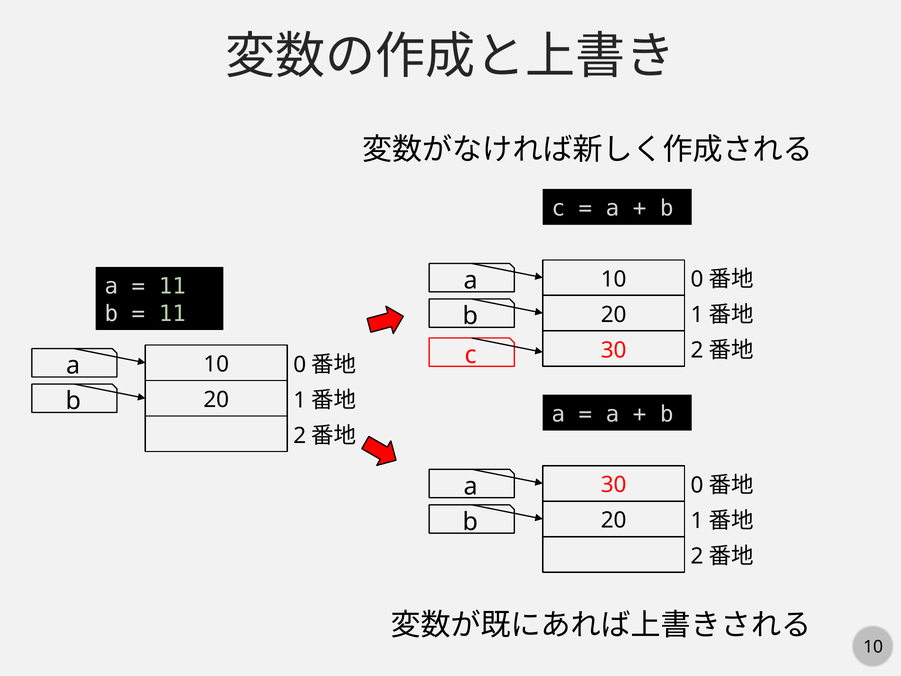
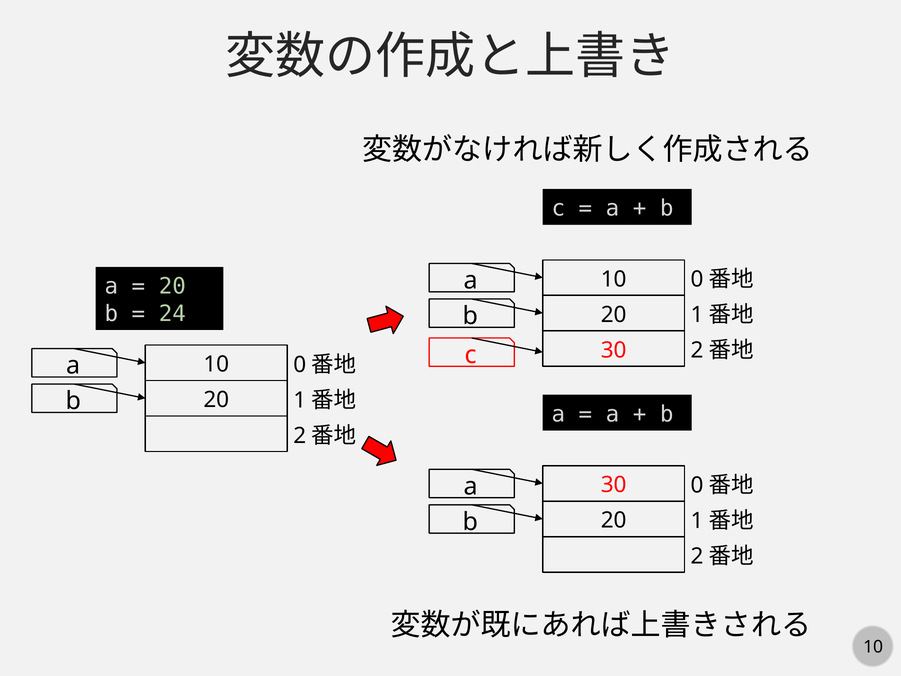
11 at (172, 286): 11 -> 20
11 at (172, 313): 11 -> 24
